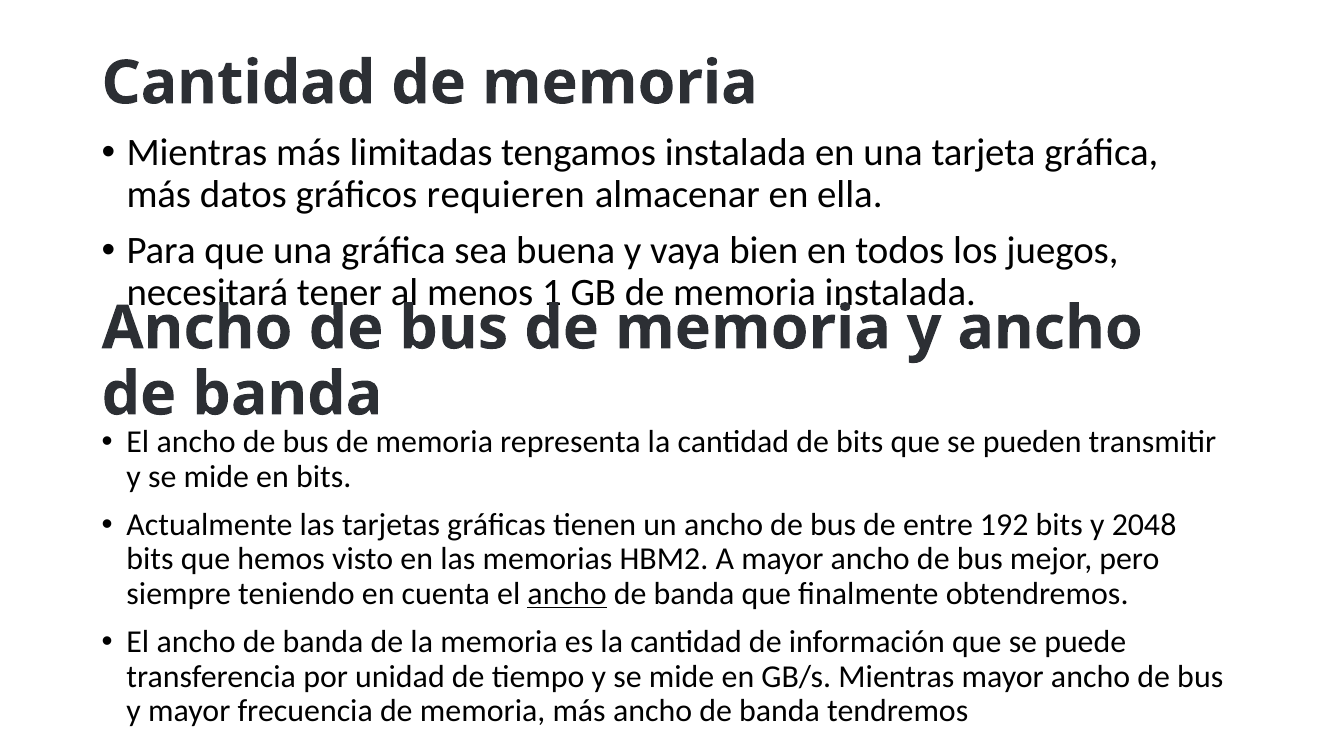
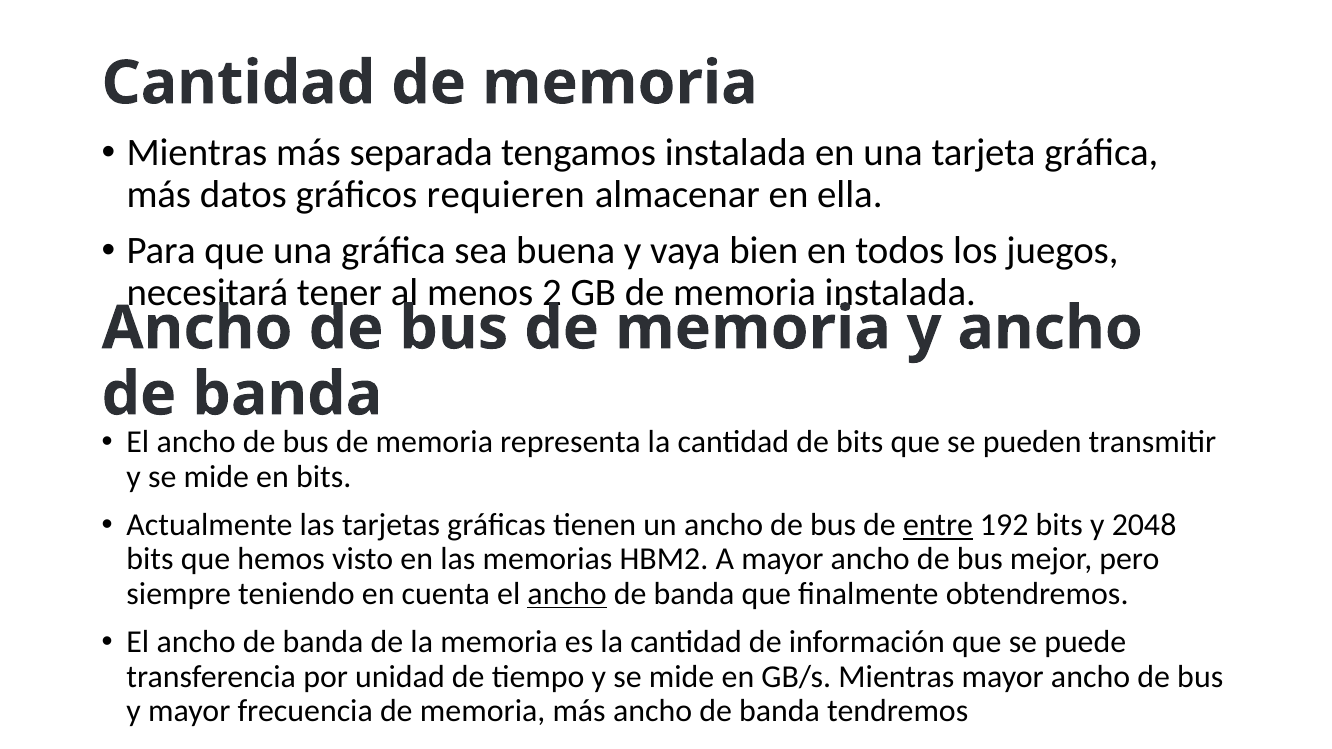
limitadas: limitadas -> separada
1: 1 -> 2
entre underline: none -> present
